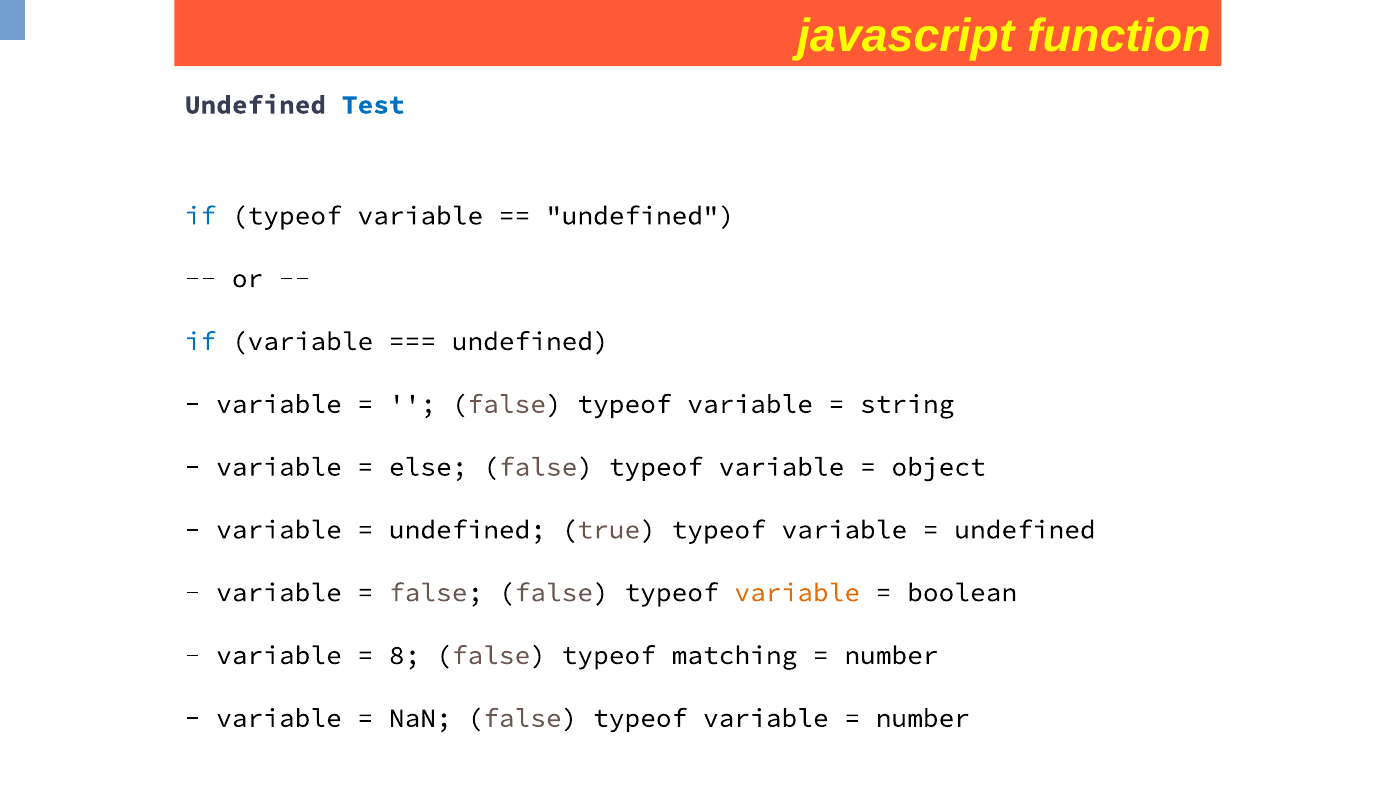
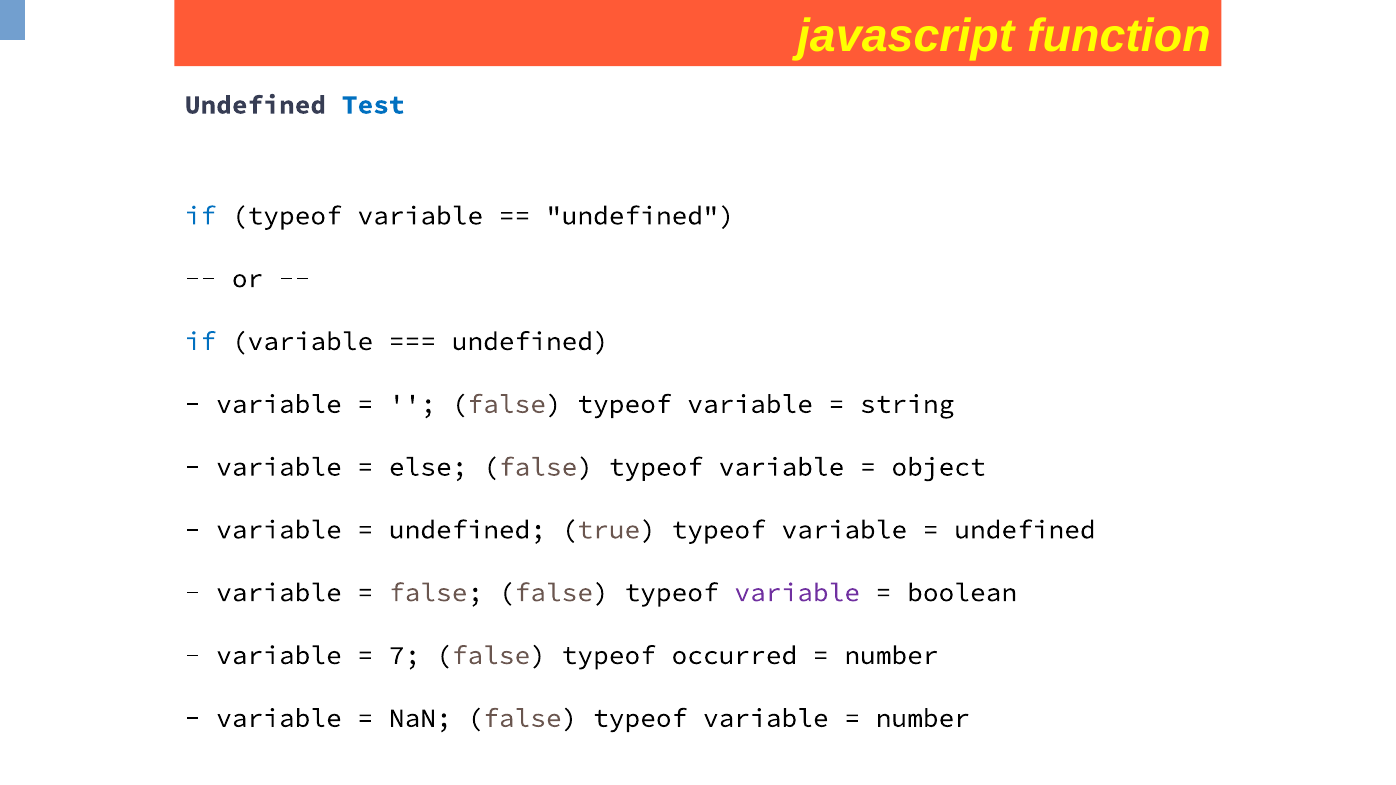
variable at (797, 593) colour: orange -> purple
8: 8 -> 7
matching: matching -> occurred
